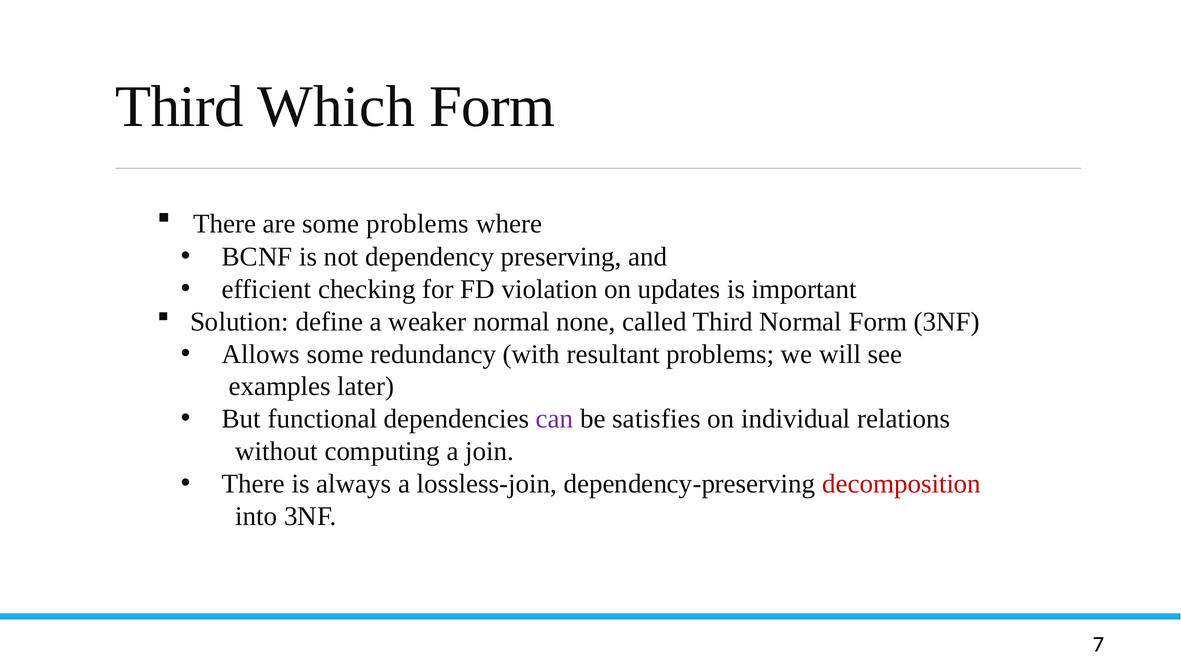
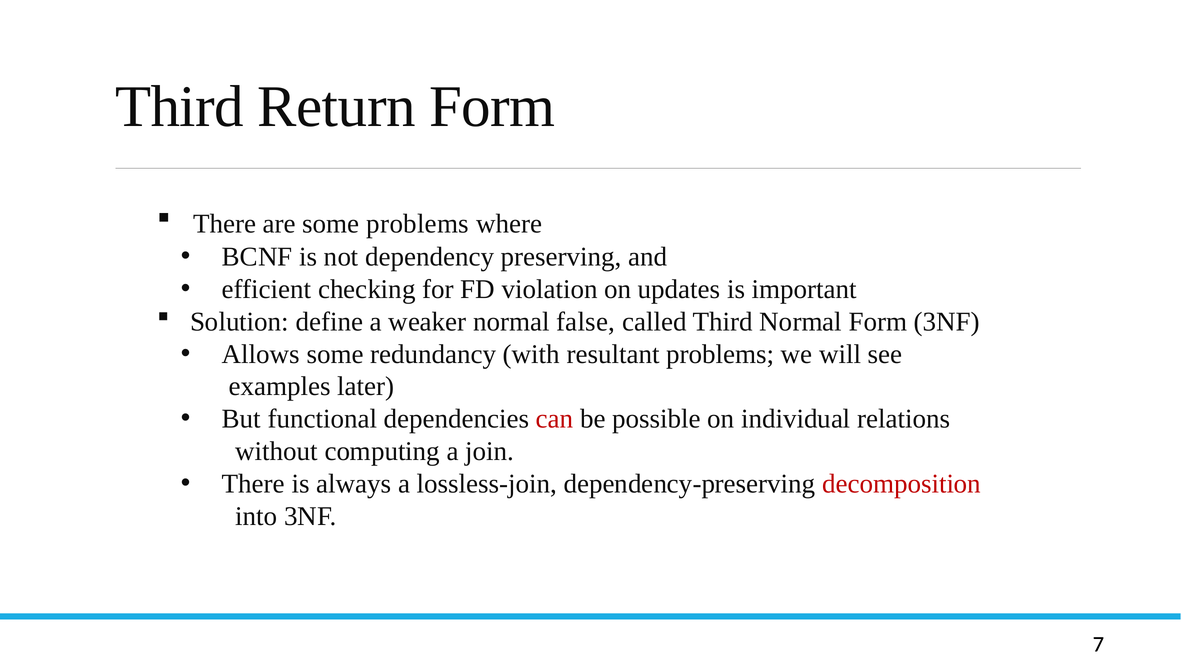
Which: Which -> Return
none: none -> false
can colour: purple -> red
satisfies: satisfies -> possible
